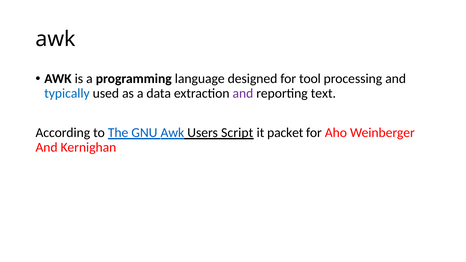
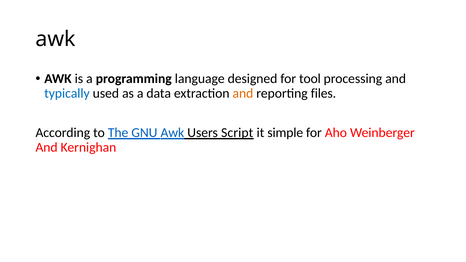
and at (243, 93) colour: purple -> orange
text: text -> files
packet: packet -> simple
